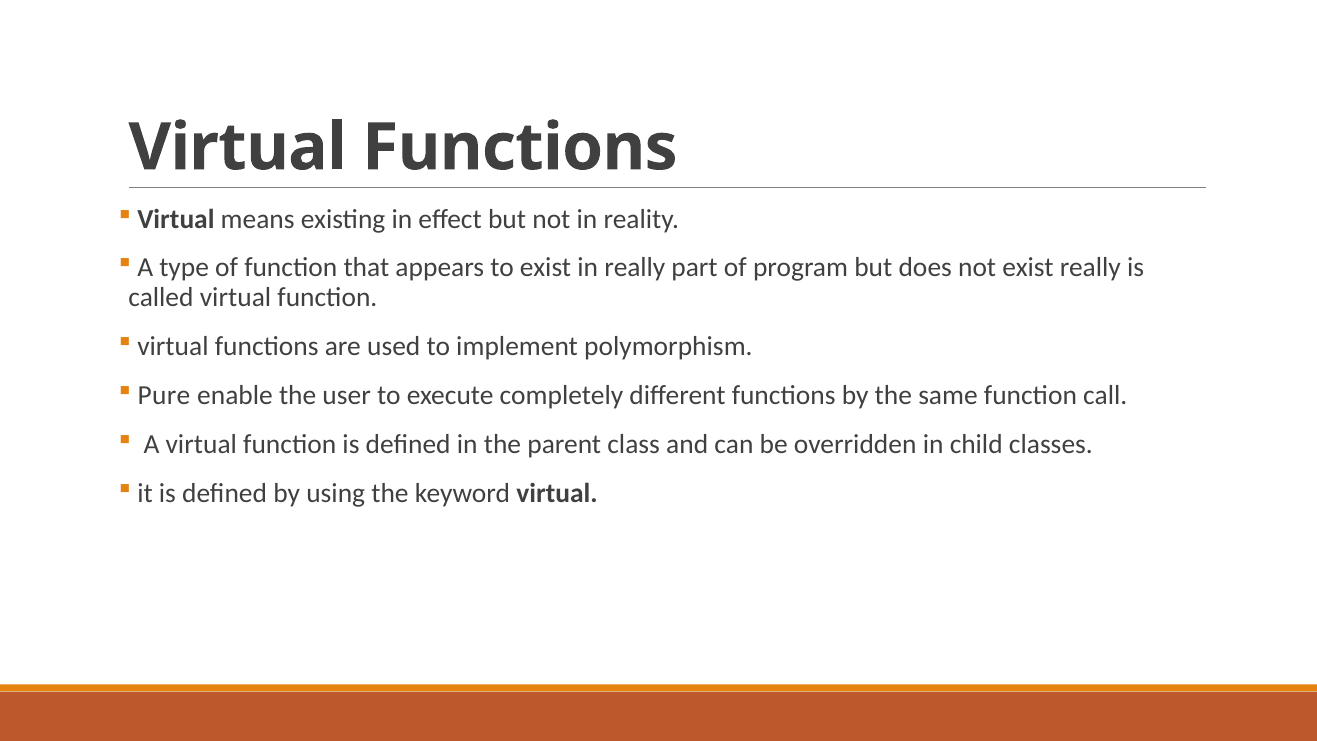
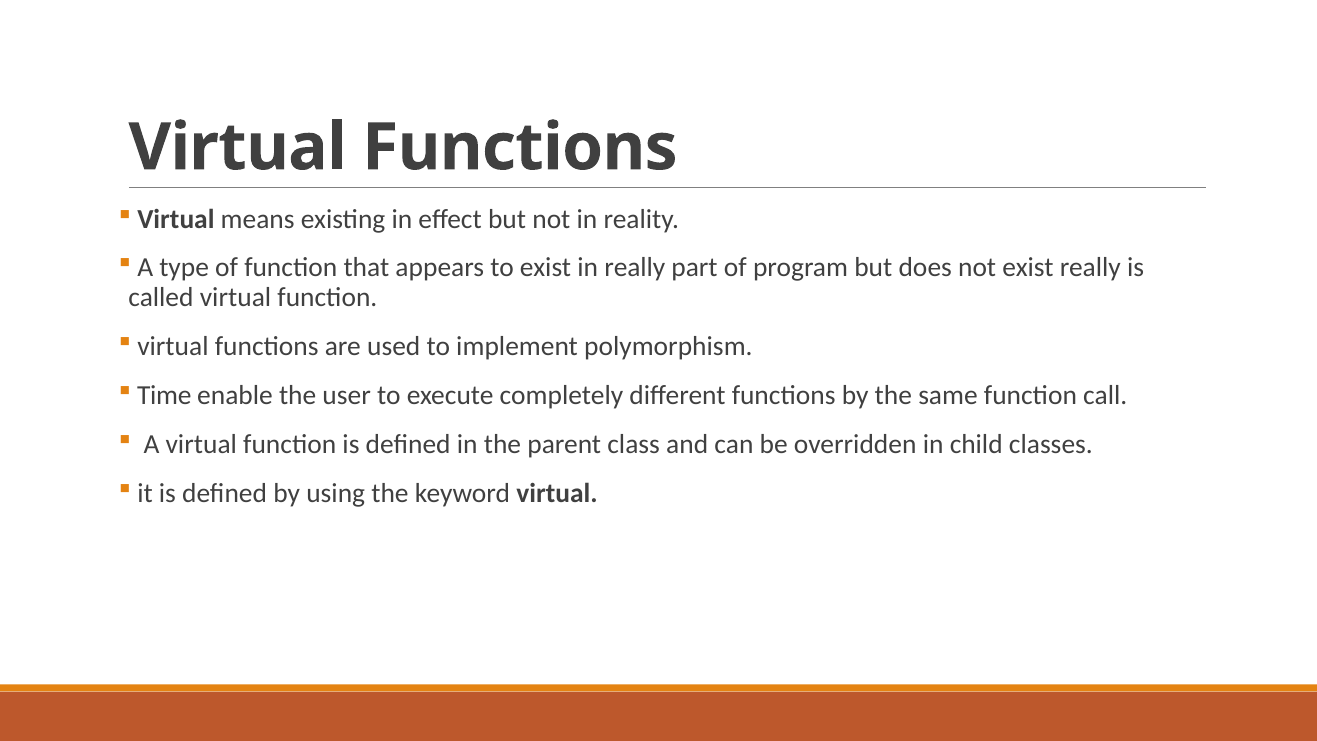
Pure: Pure -> Time
